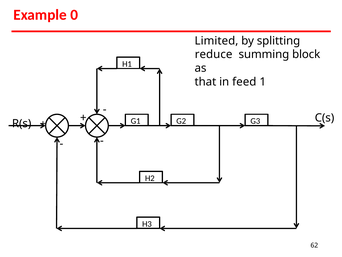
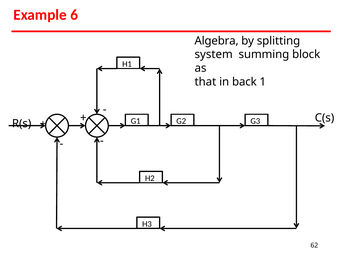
0: 0 -> 6
Limited: Limited -> Algebra
reduce: reduce -> system
feed: feed -> back
